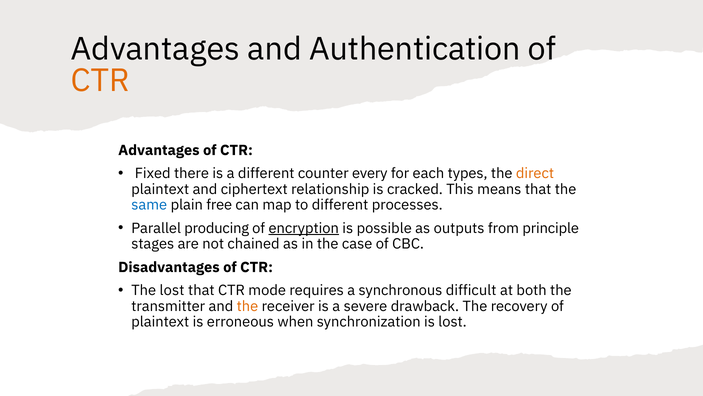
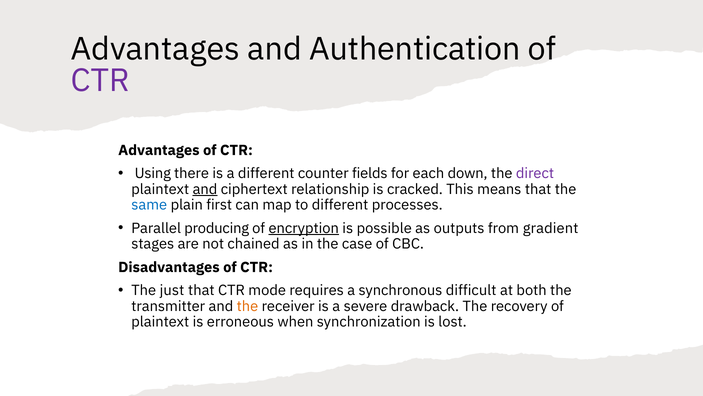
CTR at (100, 80) colour: orange -> purple
Fixed: Fixed -> Using
every: every -> fields
types: types -> down
direct colour: orange -> purple
and at (205, 189) underline: none -> present
free: free -> first
principle: principle -> gradient
The lost: lost -> just
